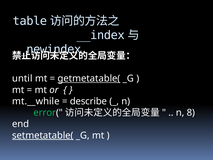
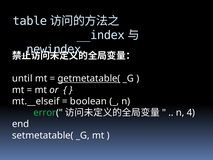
mt.__while: mt.__while -> mt.__elseif
describe: describe -> boolean
8: 8 -> 4
setmetatable( underline: present -> none
